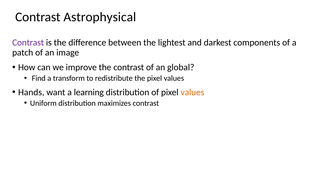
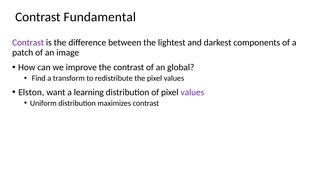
Astrophysical: Astrophysical -> Fundamental
Hands: Hands -> Elston
values at (192, 92) colour: orange -> purple
